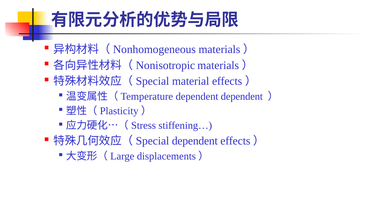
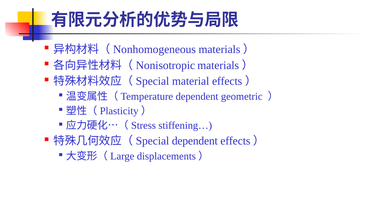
dependent dependent: dependent -> geometric
